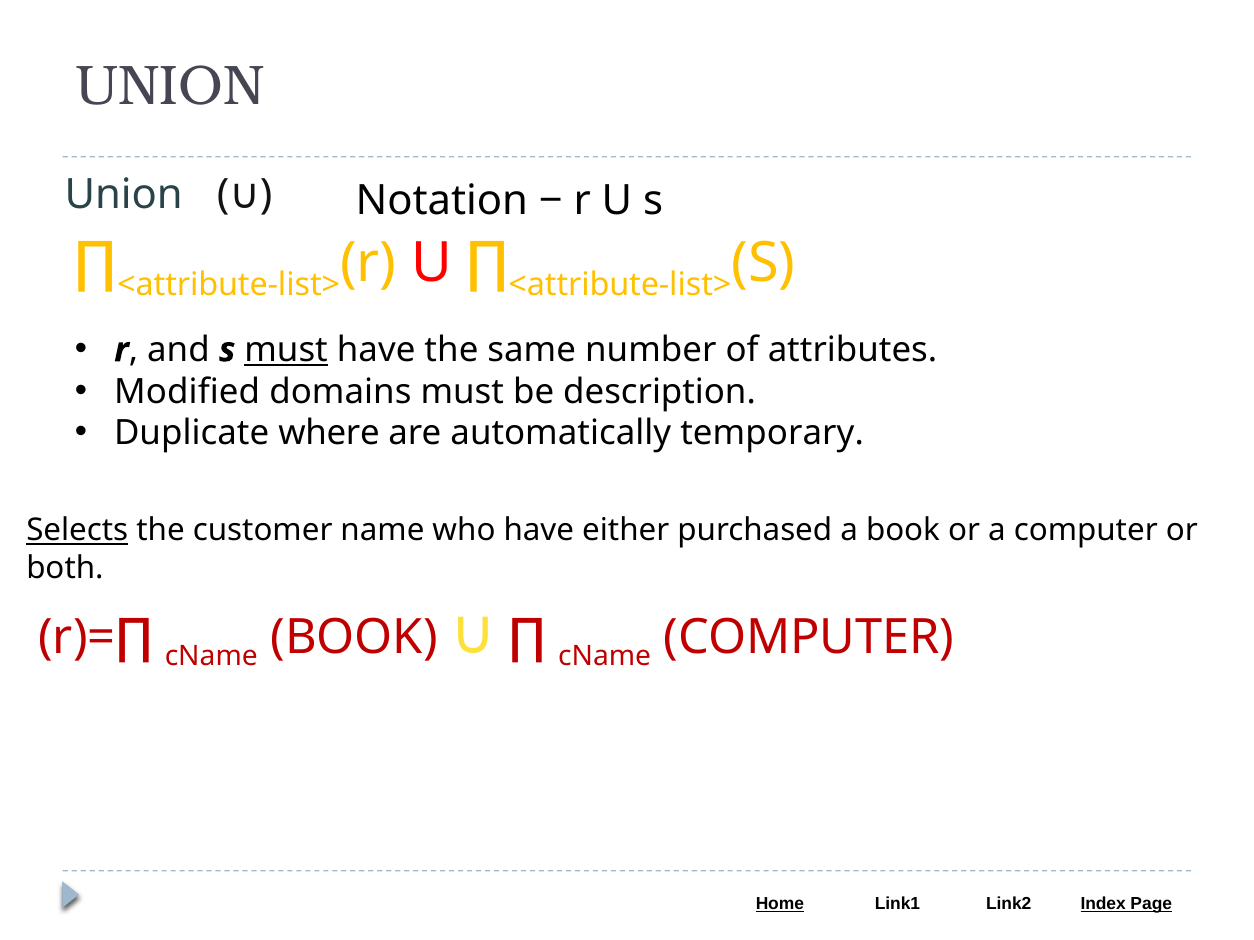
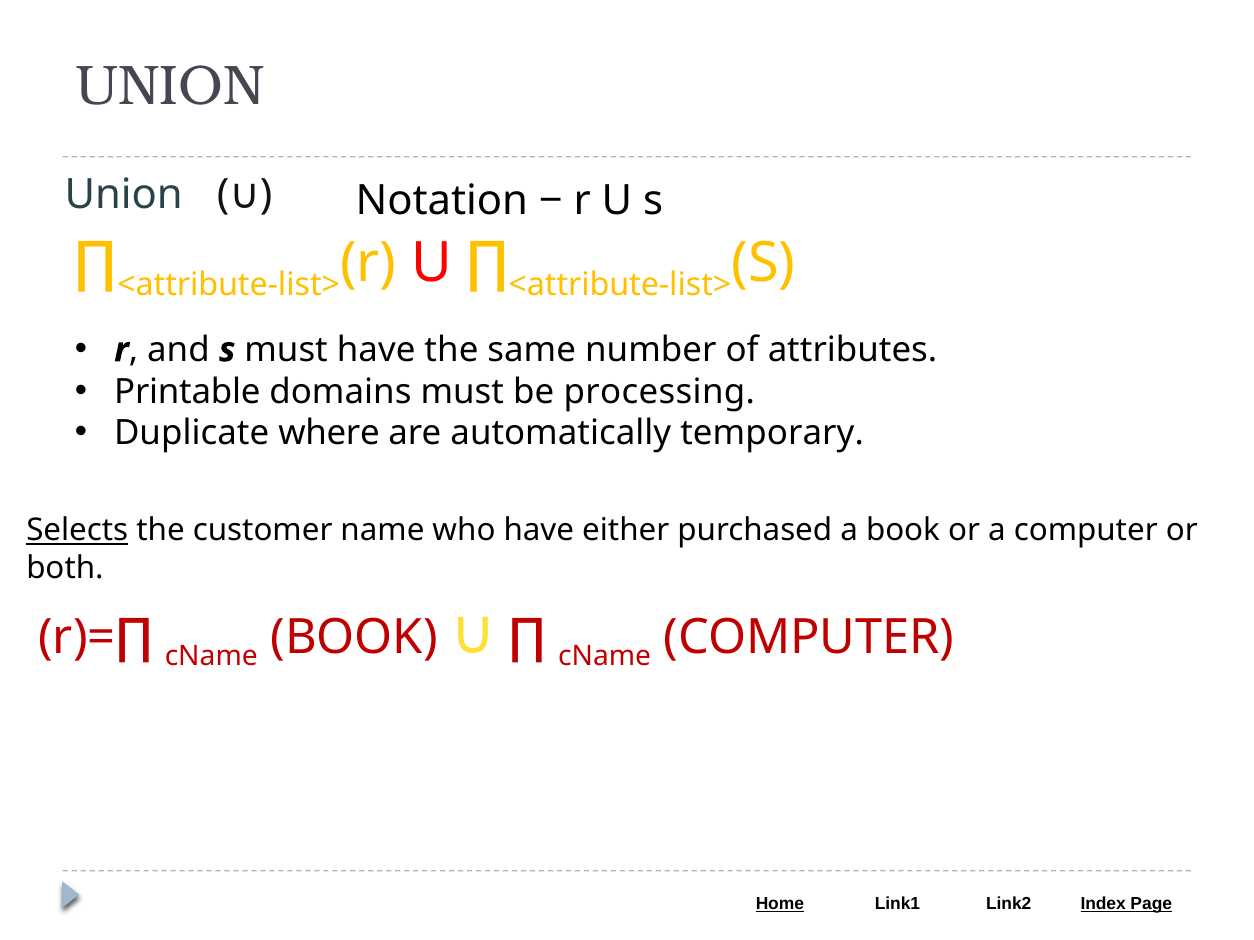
must at (286, 350) underline: present -> none
Modified: Modified -> Printable
description: description -> processing
